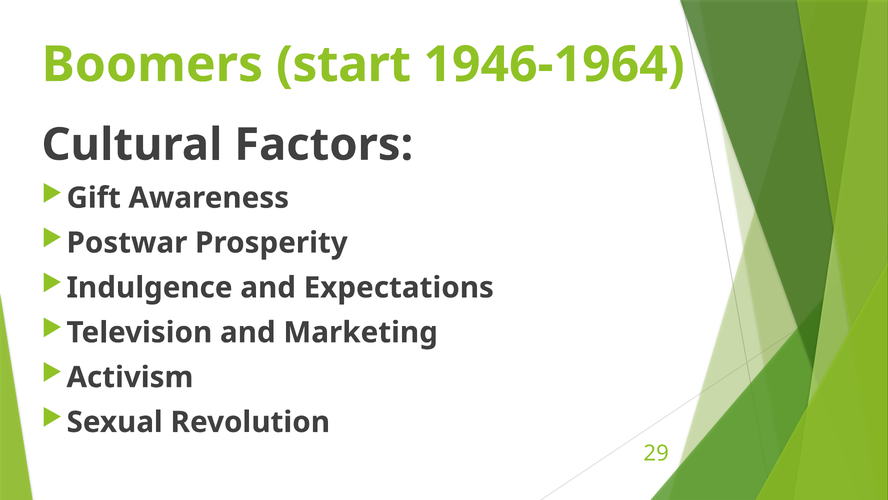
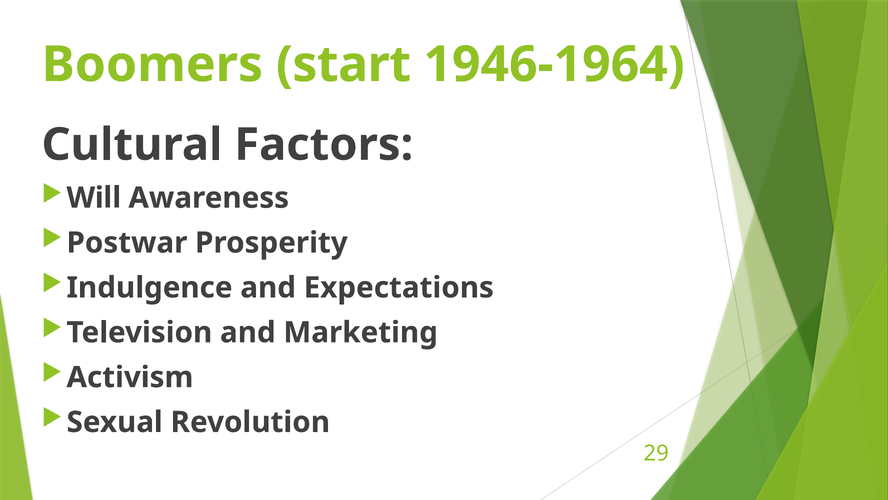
Gift: Gift -> Will
